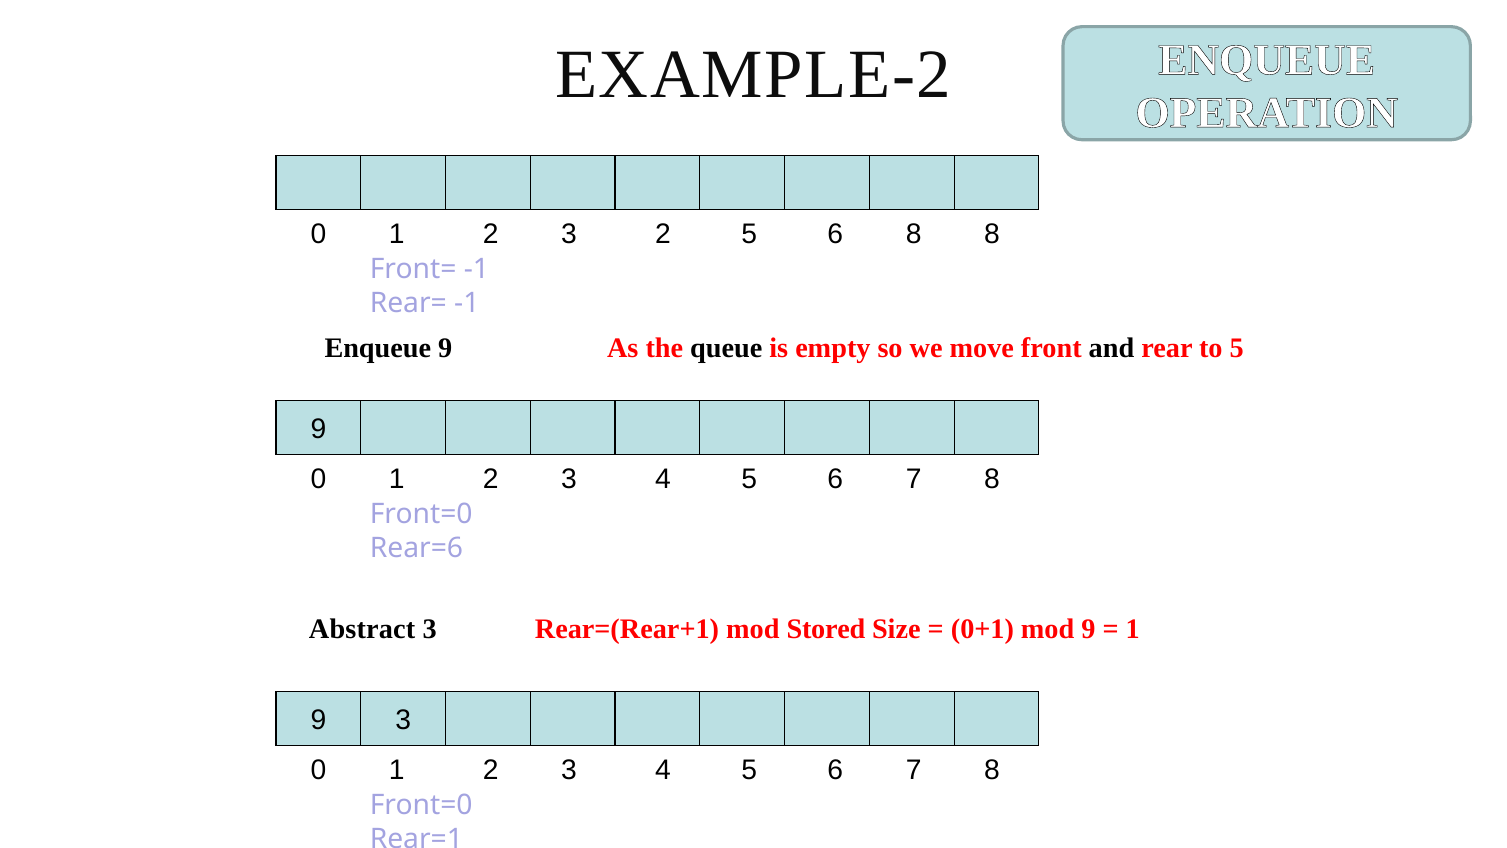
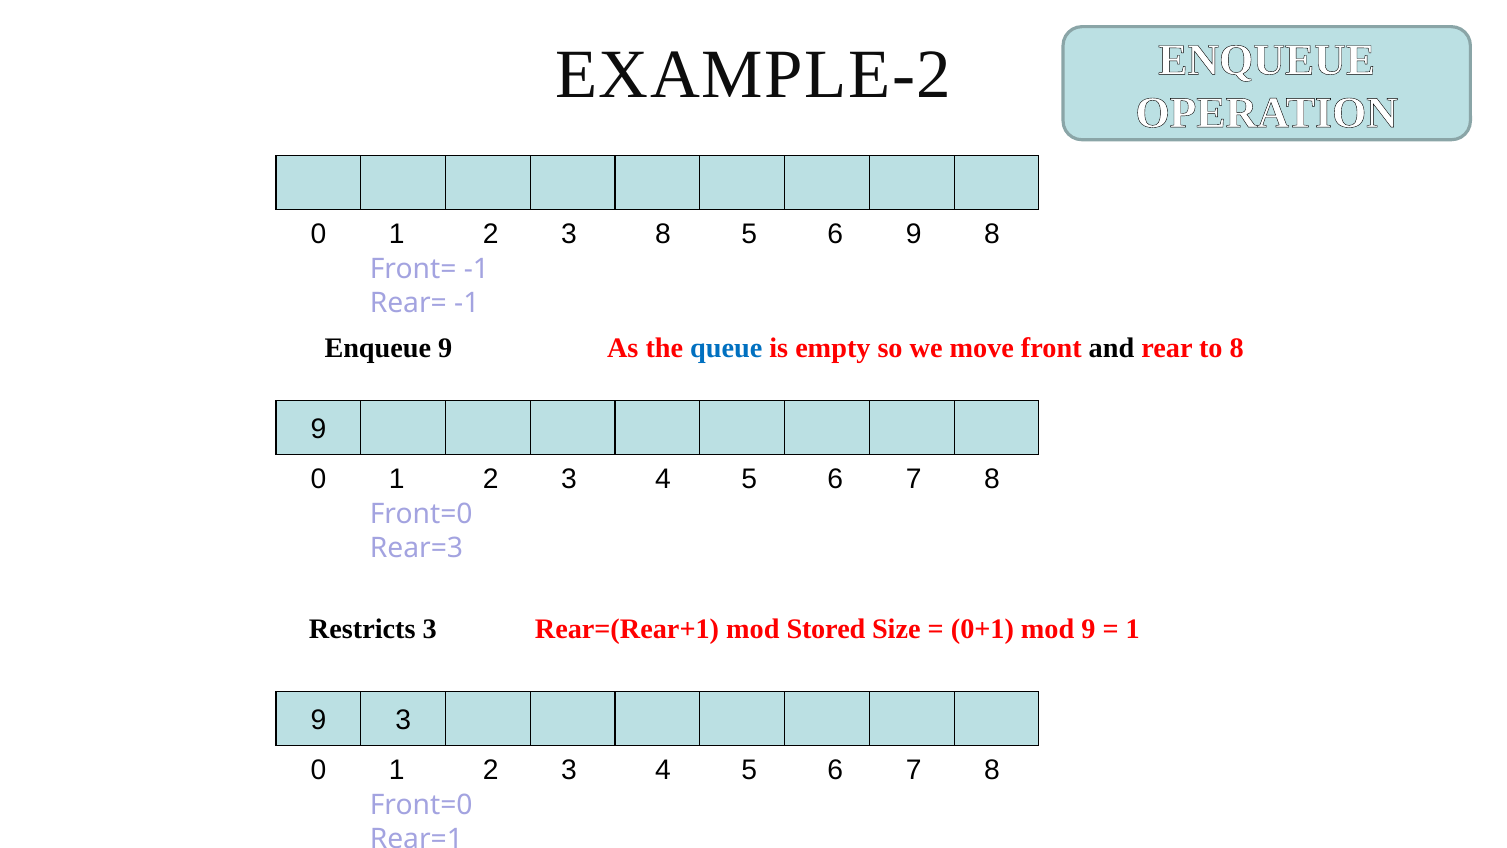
3 2: 2 -> 8
6 8: 8 -> 9
queue colour: black -> blue
to 5: 5 -> 8
Rear=6: Rear=6 -> Rear=3
Abstract: Abstract -> Restricts
